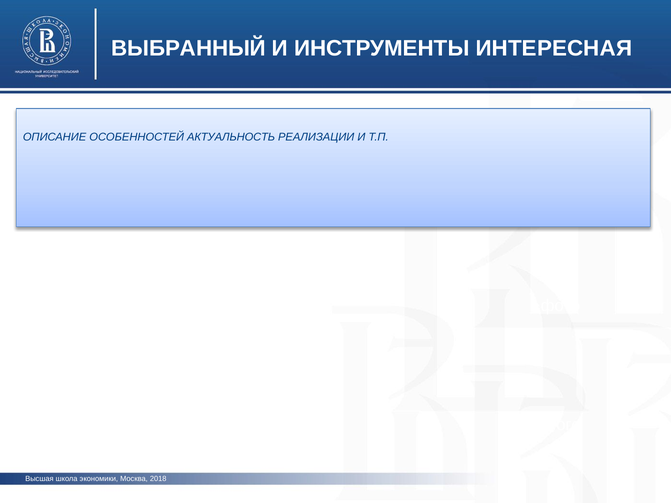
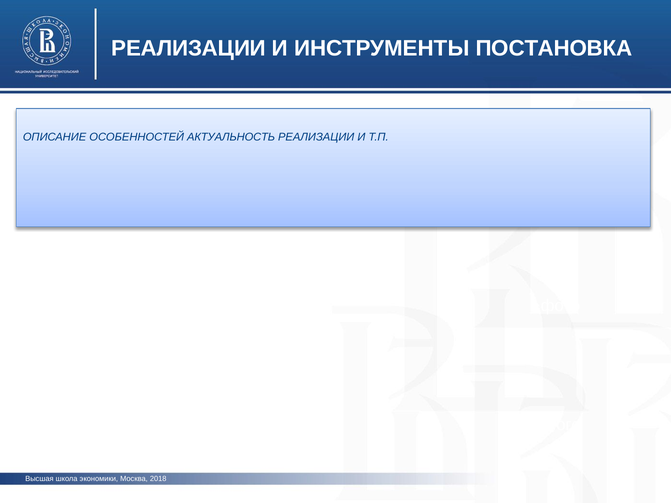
ВЫБРАННЫЙ at (189, 48): ВЫБРАННЫЙ -> РЕАЛИЗАЦИИ
ИНТЕРЕСНАЯ: ИНТЕРЕСНАЯ -> ПОСТАНОВКА
